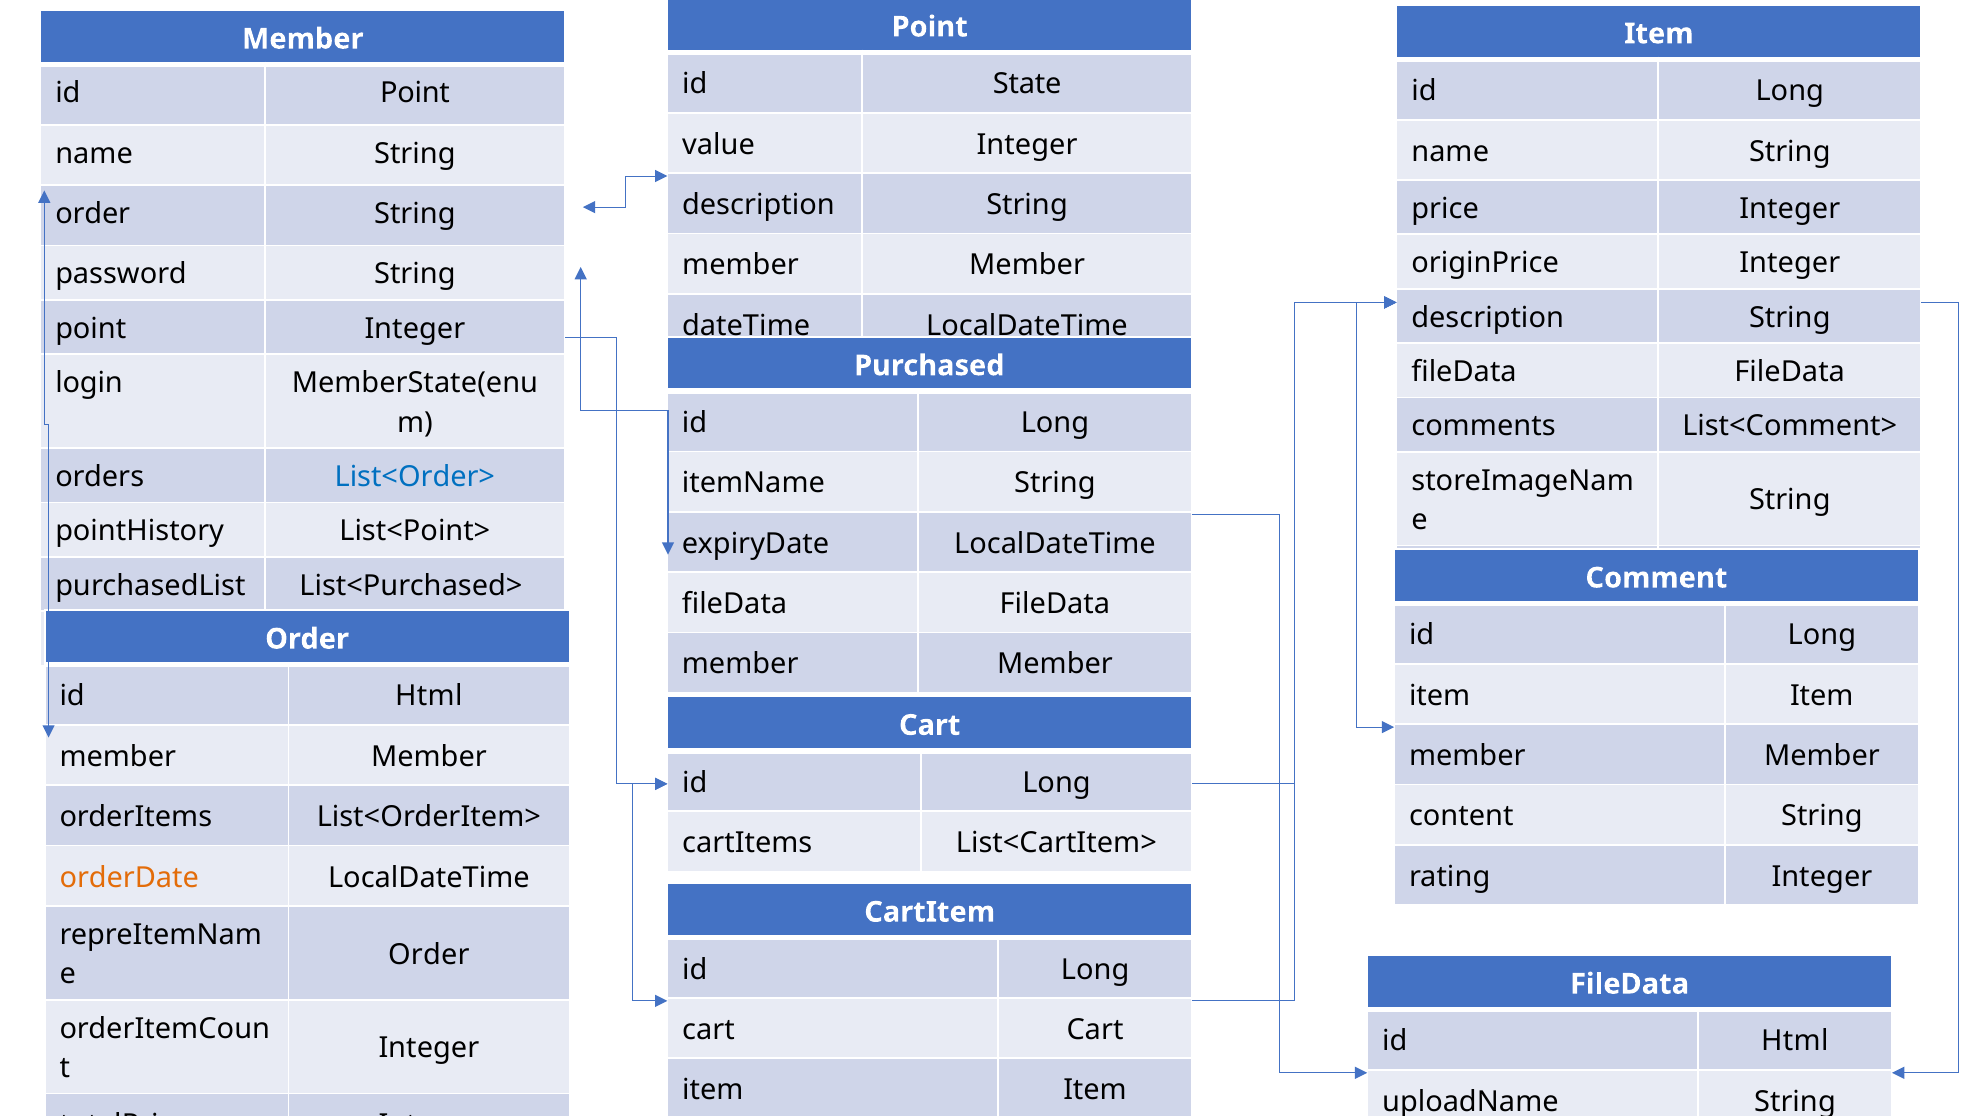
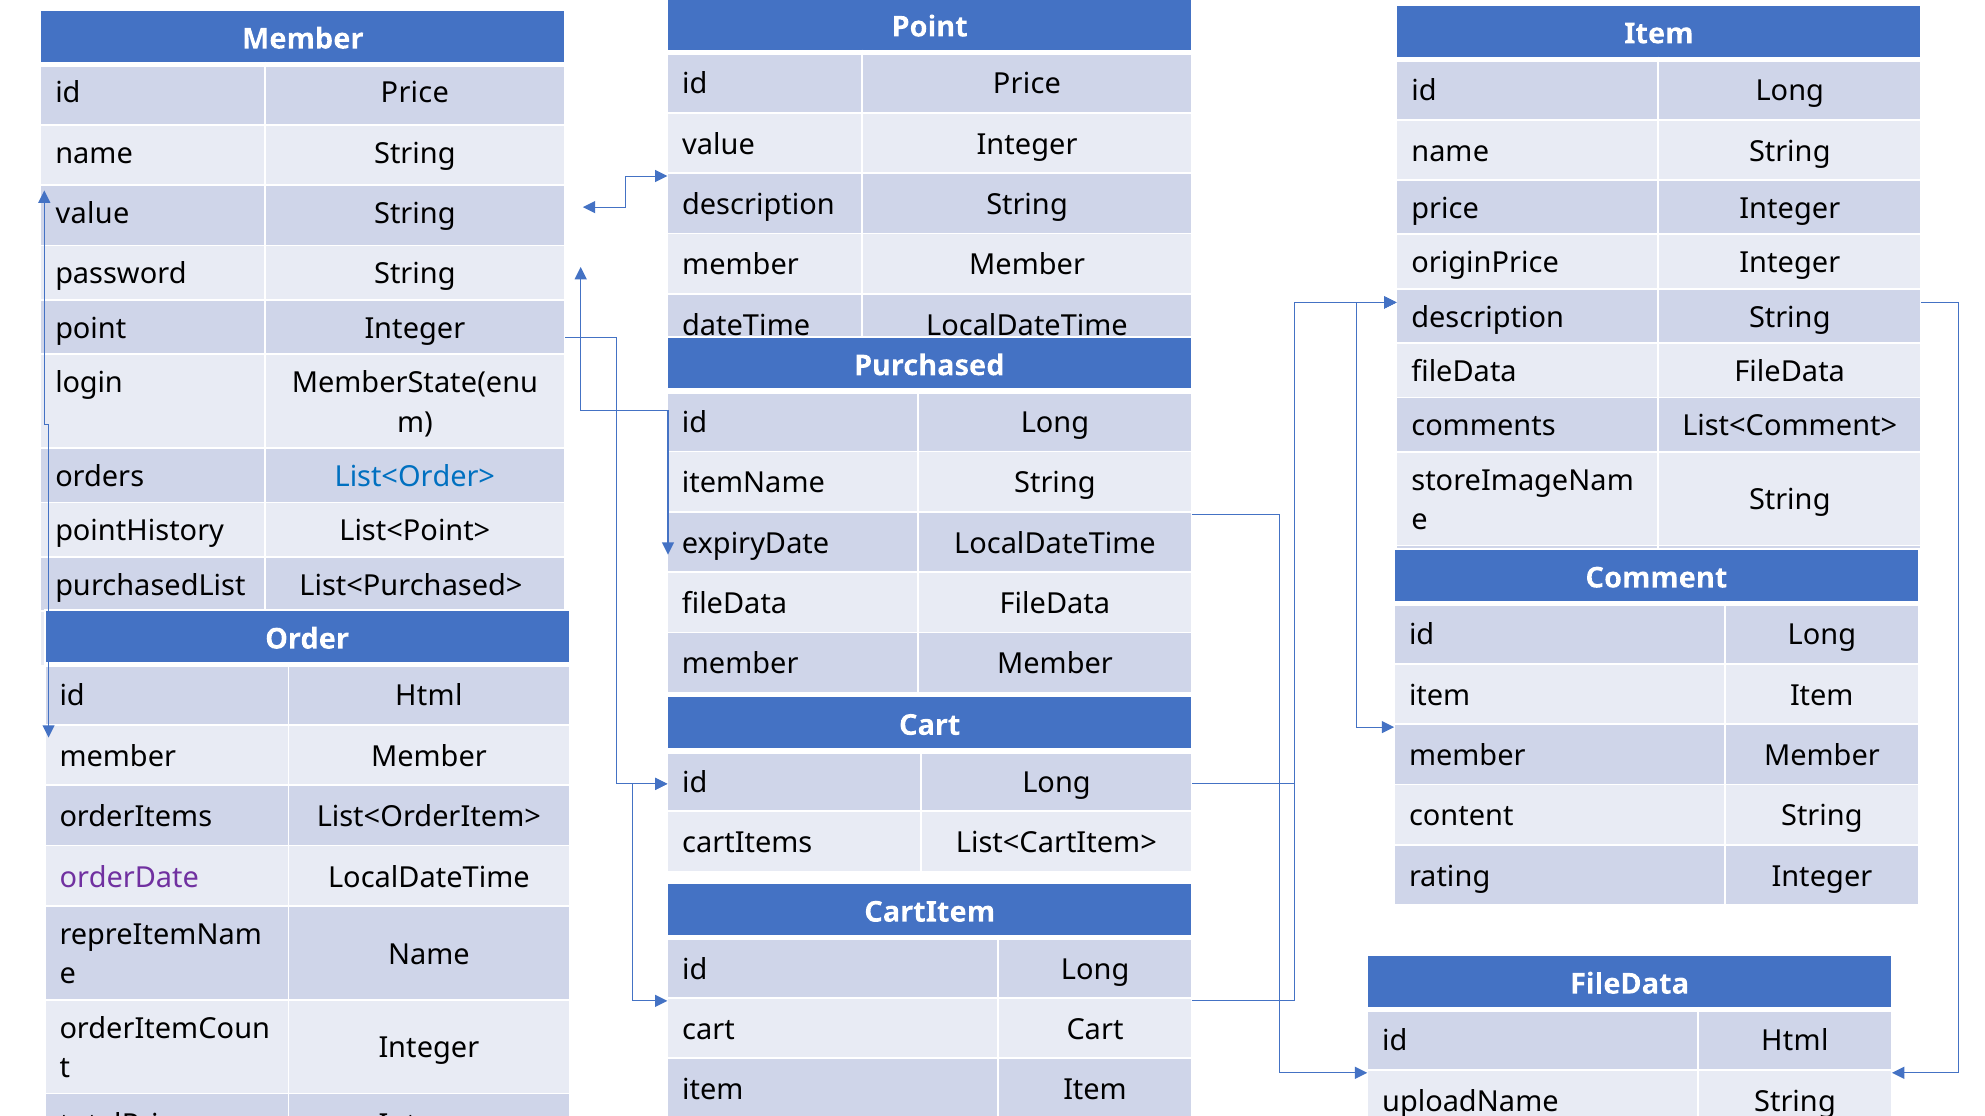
State at (1027, 84): State -> Price
Point at (415, 93): Point -> Price
order at (93, 214): order -> value
orderDate colour: orange -> purple
Order at (429, 955): Order -> Name
